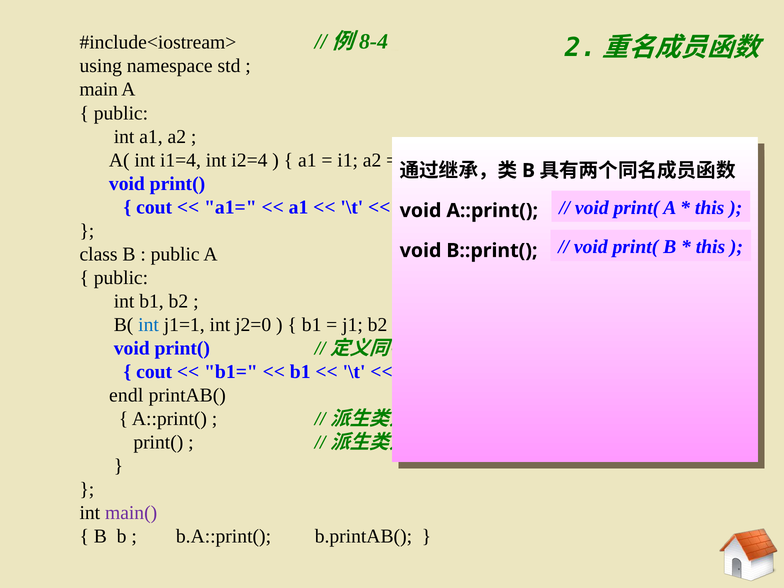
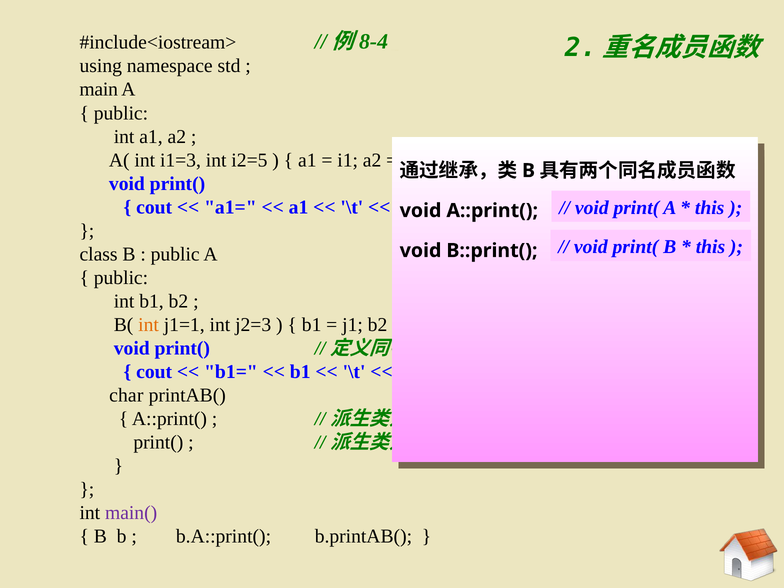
i1=4: i1=4 -> i1=3
i2=4: i2=4 -> i2=5
int at (149, 325) colour: blue -> orange
j2=0: j2=0 -> j2=3
endl at (126, 395): endl -> char
